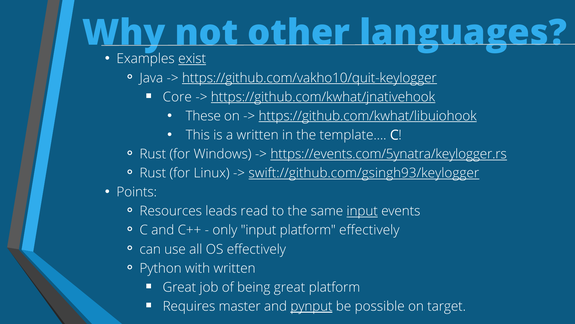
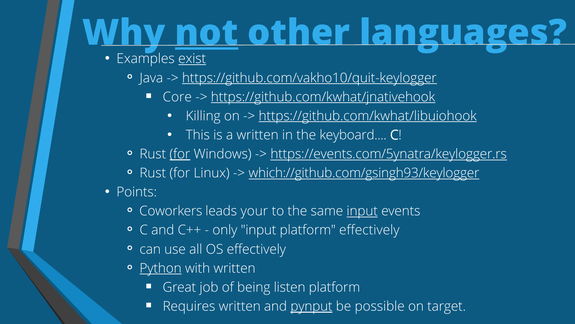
not underline: none -> present
These: These -> Killing
template: template -> keyboard
for at (180, 154) underline: none -> present
swift://github.com/gsingh93/keylogger: swift://github.com/gsingh93/keylogger -> which://github.com/gsingh93/keylogger
Resources: Resources -> Coworkers
read: read -> your
Python underline: none -> present
being great: great -> listen
Requires master: master -> written
